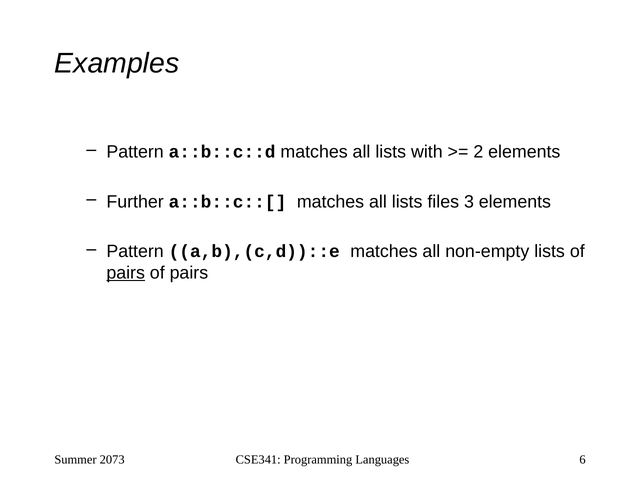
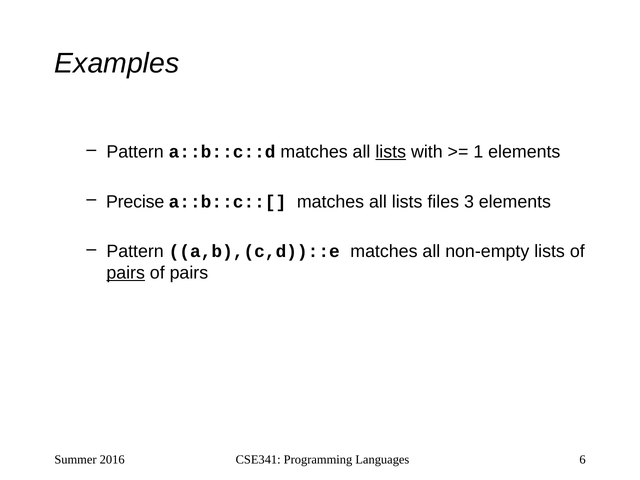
lists at (391, 152) underline: none -> present
2: 2 -> 1
Further: Further -> Precise
2073: 2073 -> 2016
